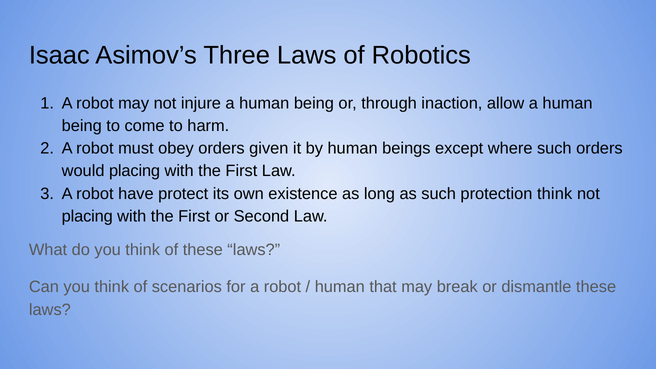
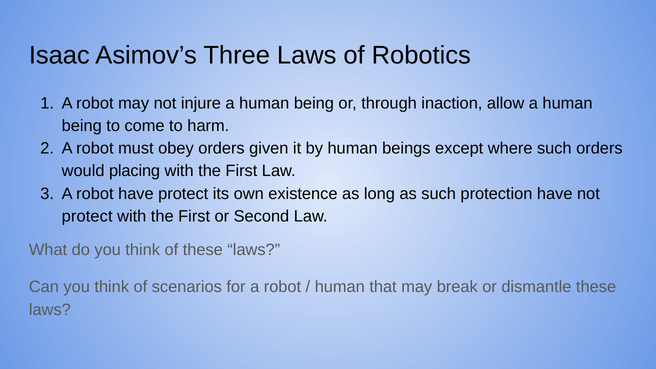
protection think: think -> have
placing at (87, 216): placing -> protect
